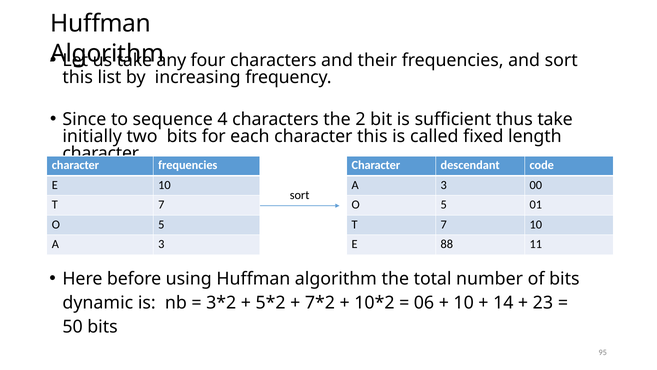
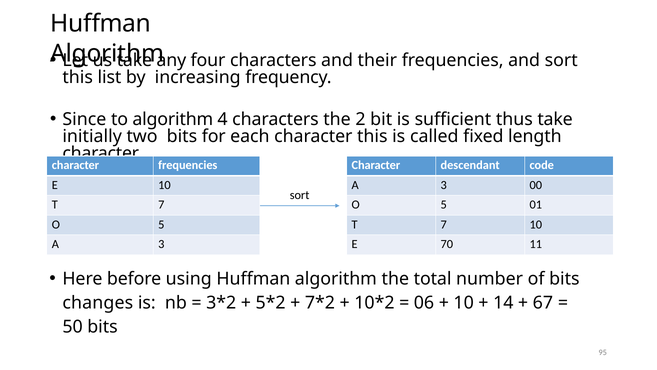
to sequence: sequence -> algorithm
88: 88 -> 70
dynamic: dynamic -> changes
23: 23 -> 67
